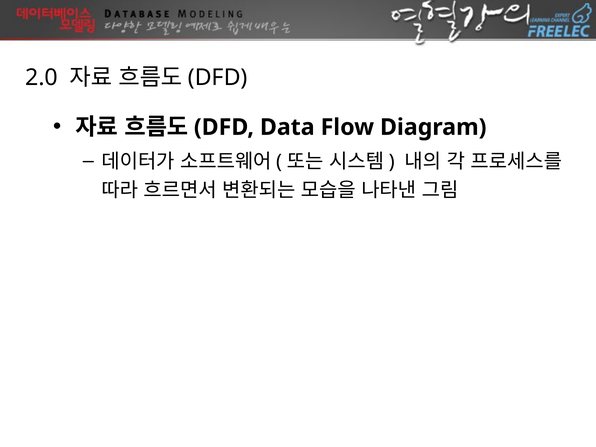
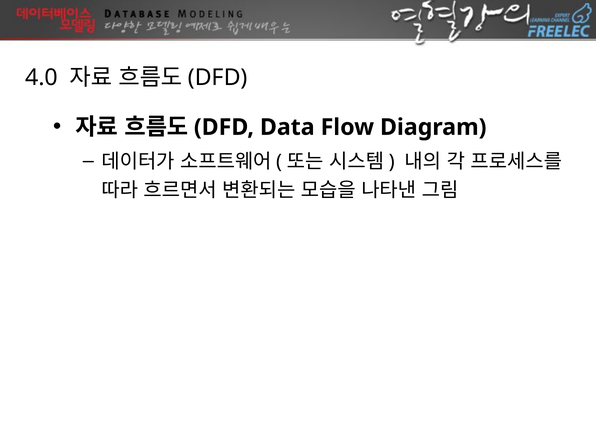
2.0: 2.0 -> 4.0
